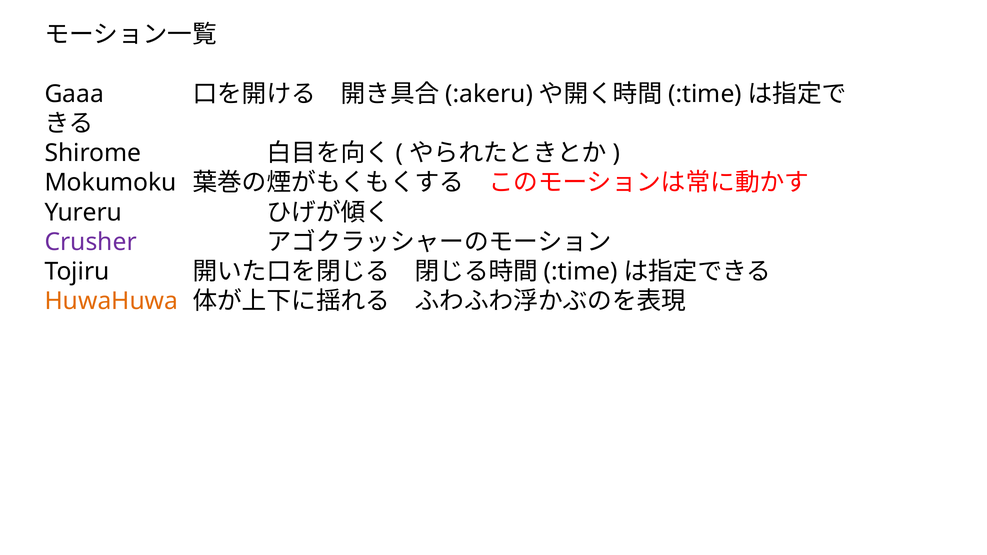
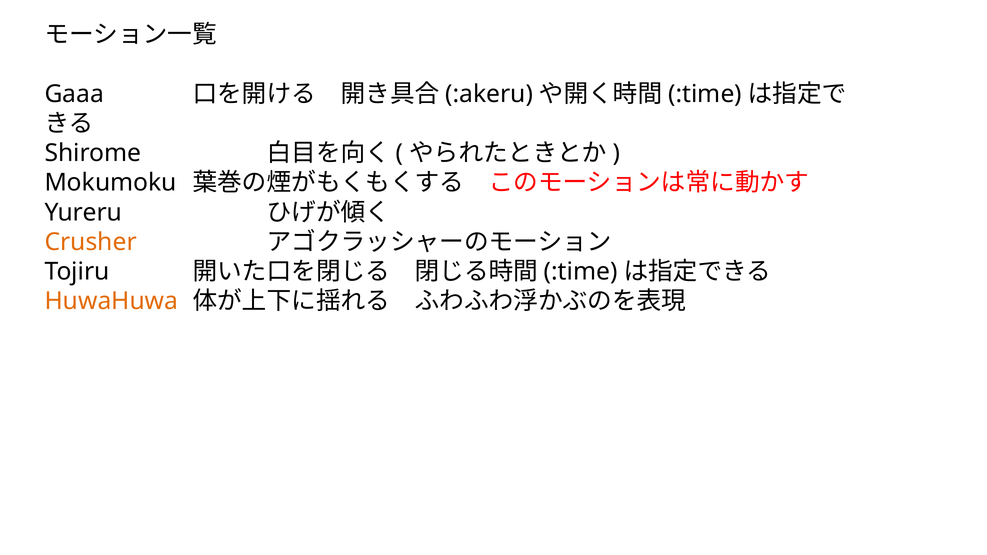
Crusher colour: purple -> orange
